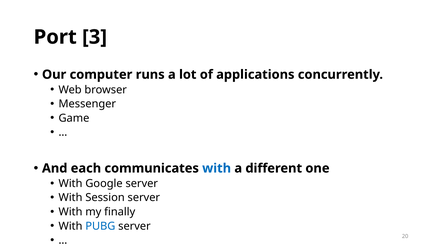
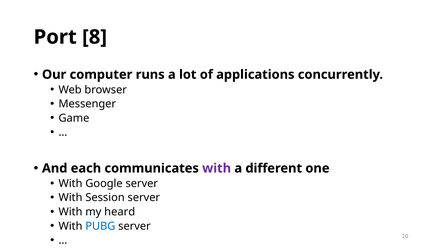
3: 3 -> 8
with at (217, 169) colour: blue -> purple
finally: finally -> heard
